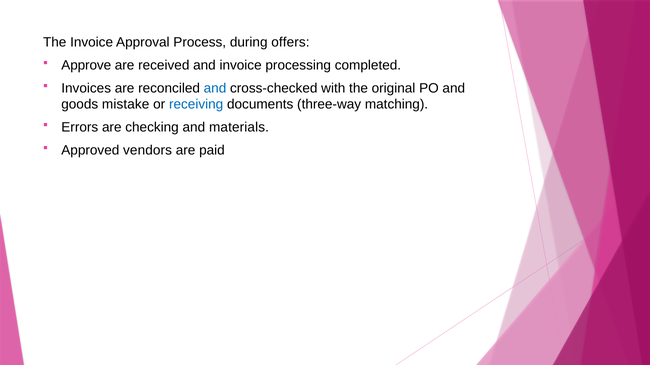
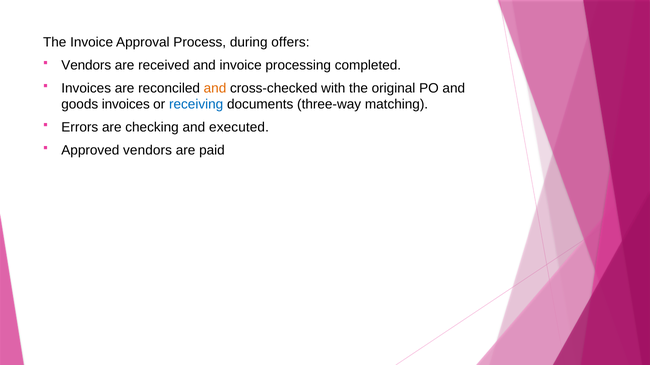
Approve at (86, 65): Approve -> Vendors
and at (215, 88) colour: blue -> orange
goods mistake: mistake -> invoices
materials: materials -> executed
